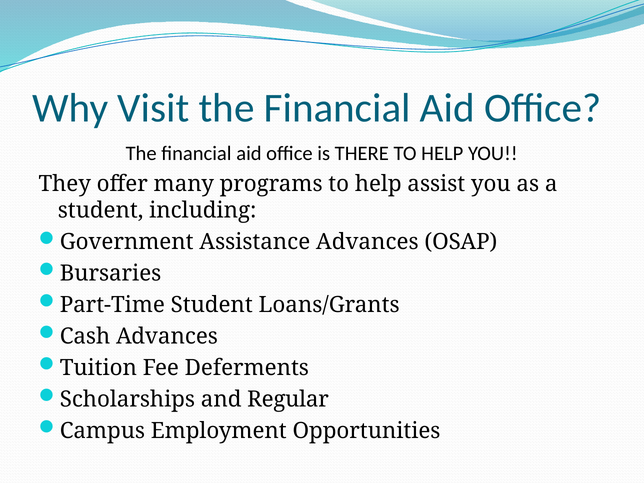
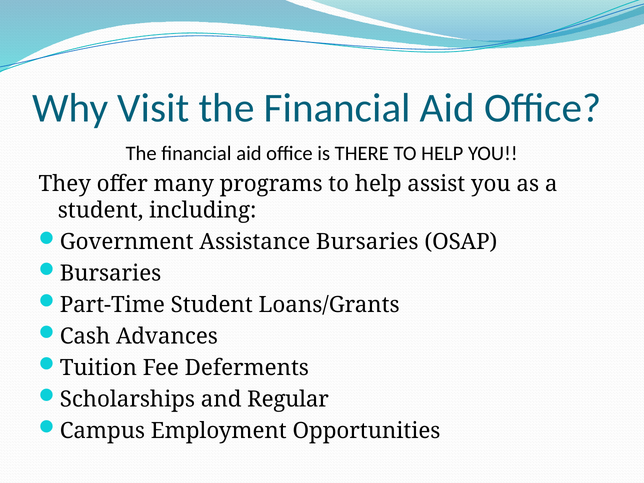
Assistance Advances: Advances -> Bursaries
